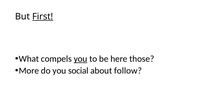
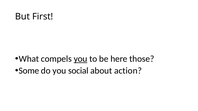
First underline: present -> none
More: More -> Some
follow: follow -> action
